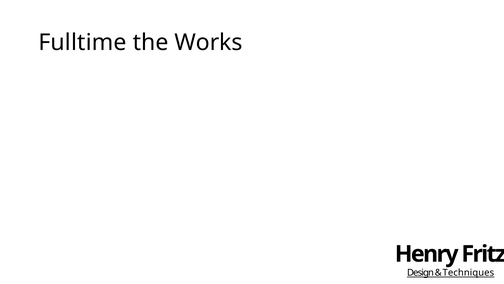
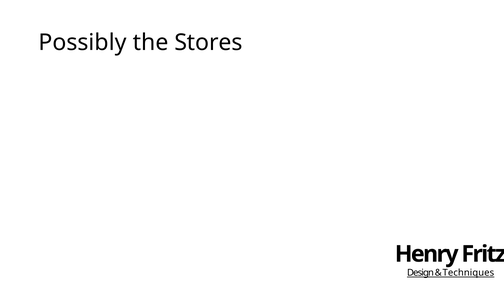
Fulltime: Fulltime -> Possibly
Works: Works -> Stores
